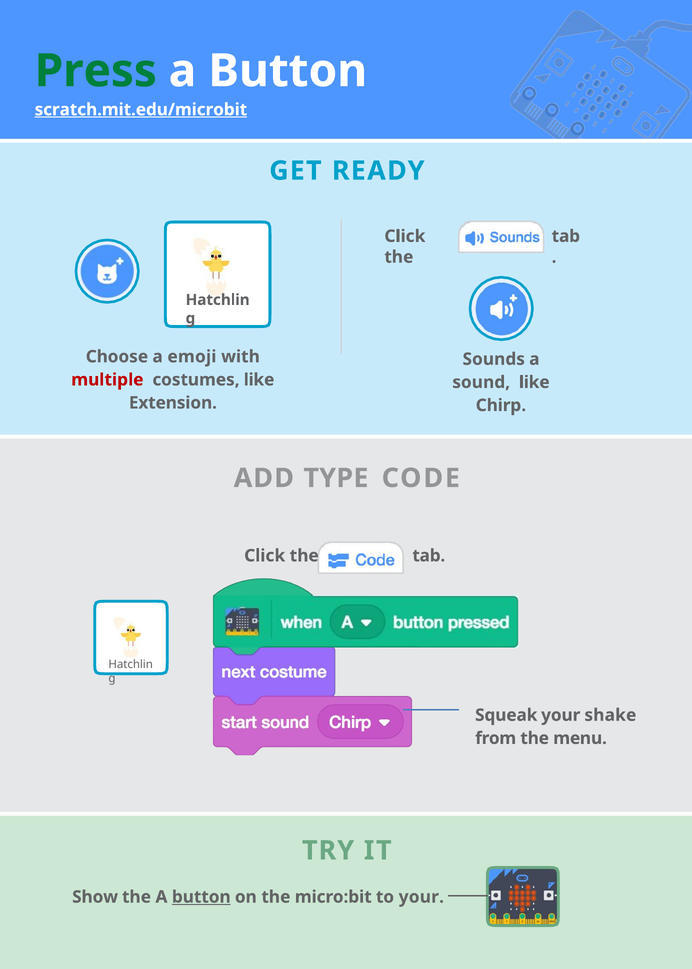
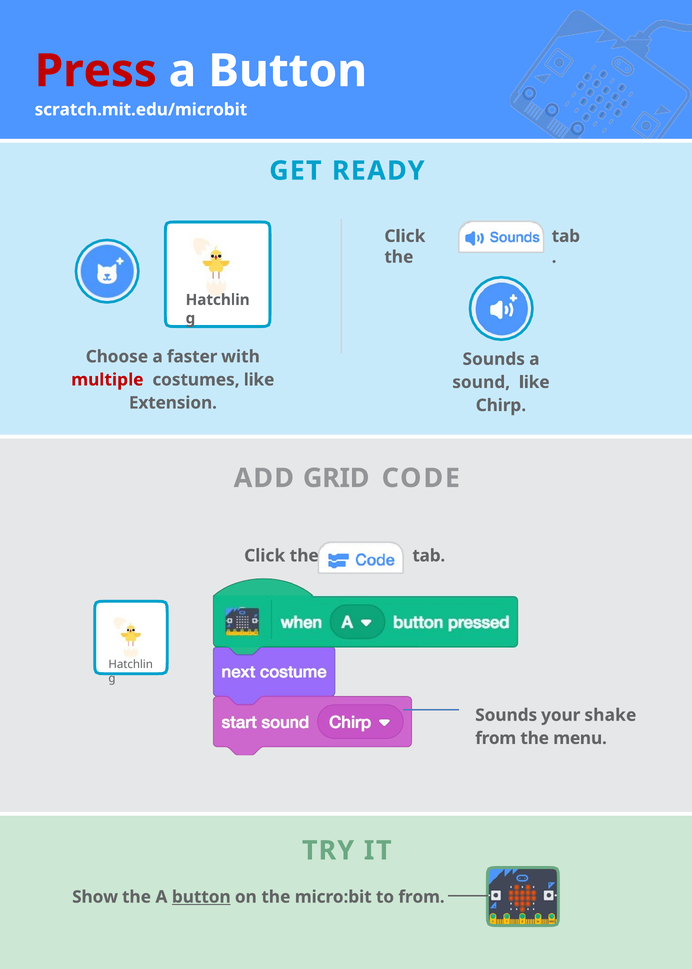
Press colour: green -> red
scratch.mit.edu/microbit underline: present -> none
emoji: emoji -> faster
TYPE: TYPE -> GRID
Squeak at (506, 715): Squeak -> Sounds
to your: your -> from
